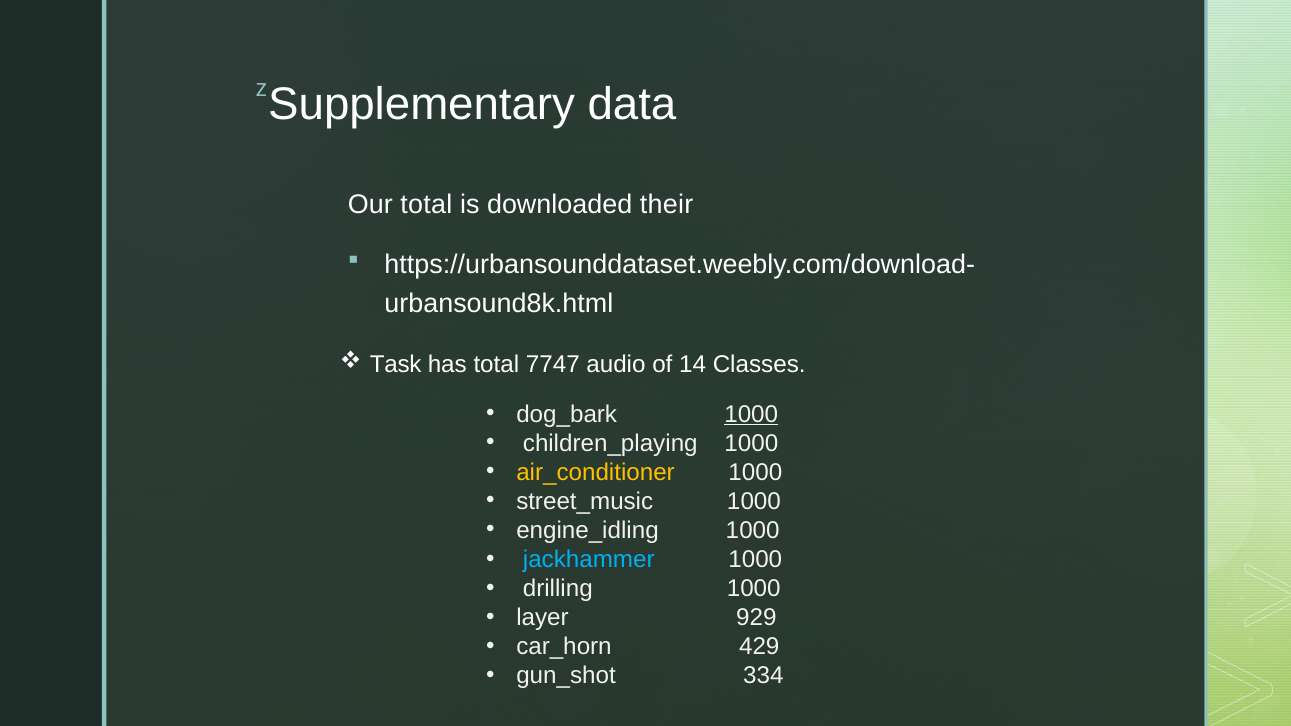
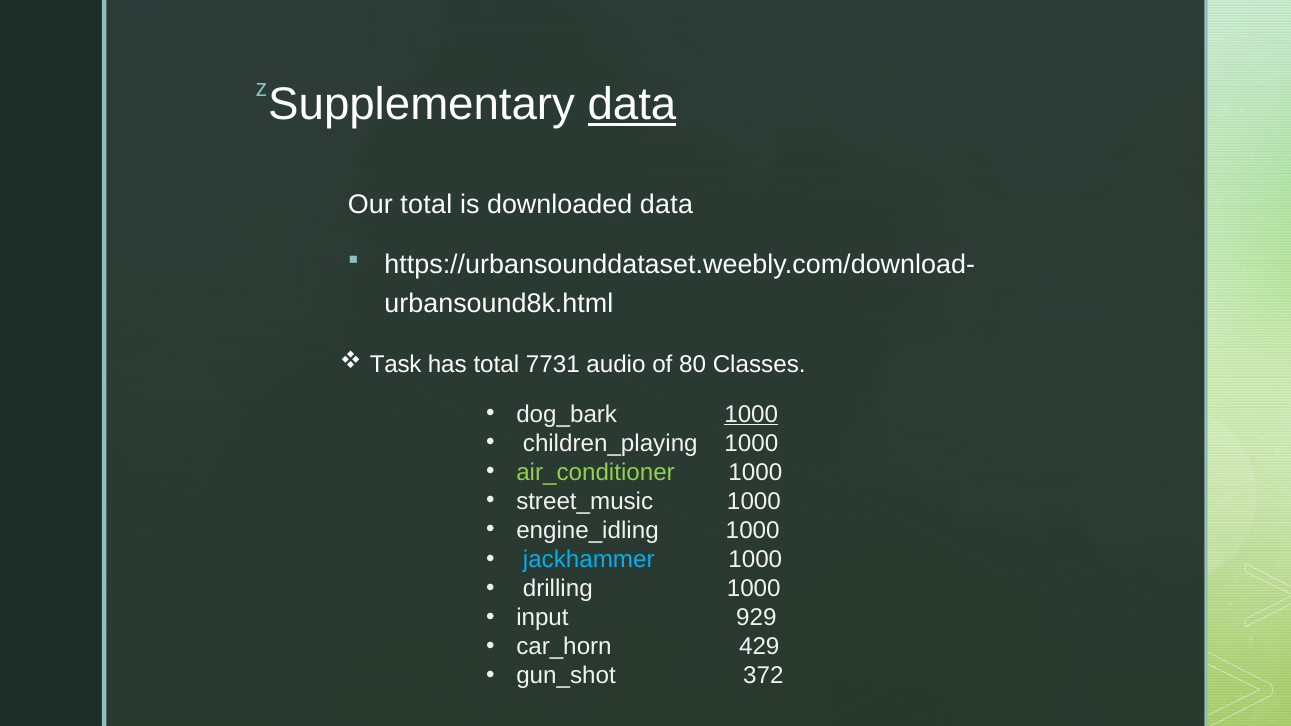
data at (632, 105) underline: none -> present
downloaded their: their -> data
7747: 7747 -> 7731
14: 14 -> 80
air_conditioner colour: yellow -> light green
layer: layer -> input
334: 334 -> 372
